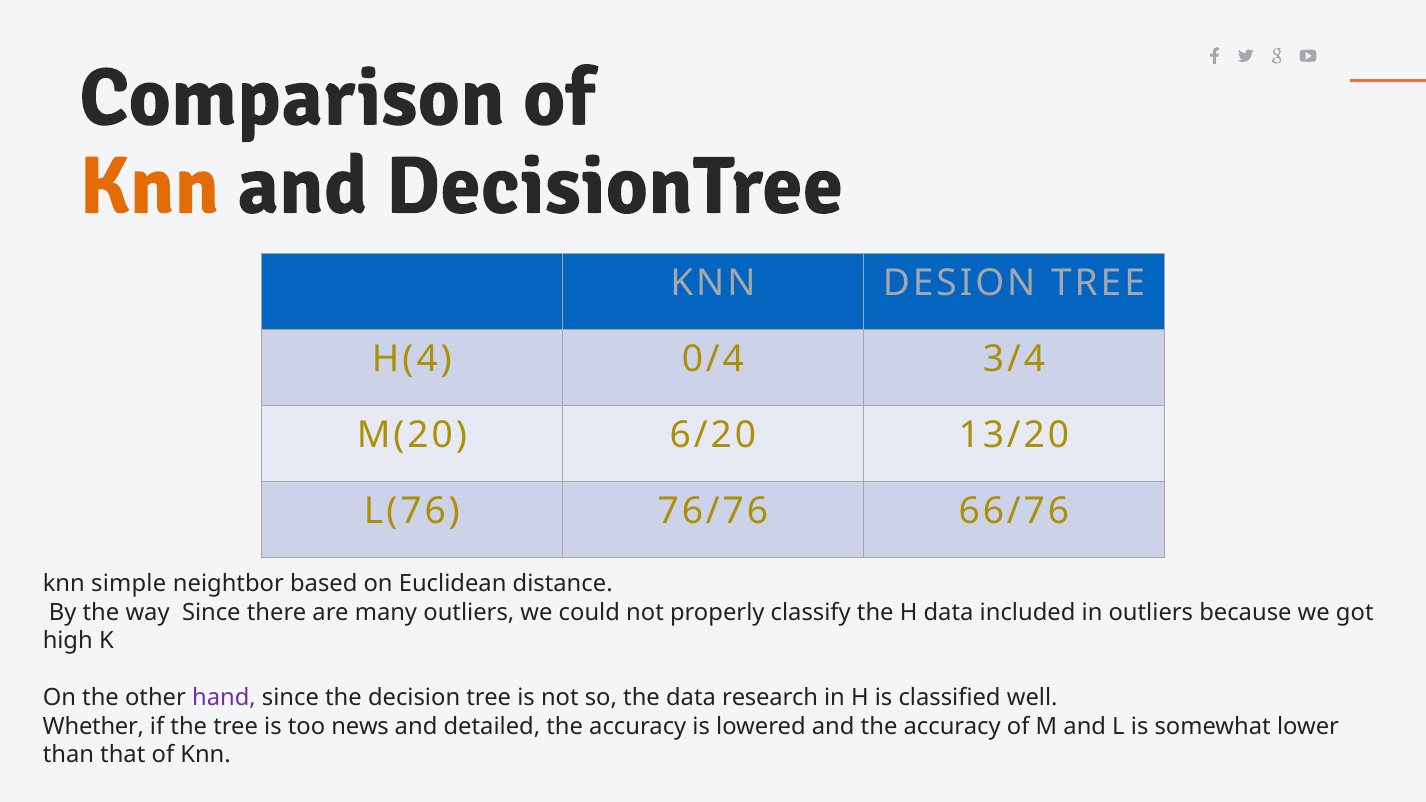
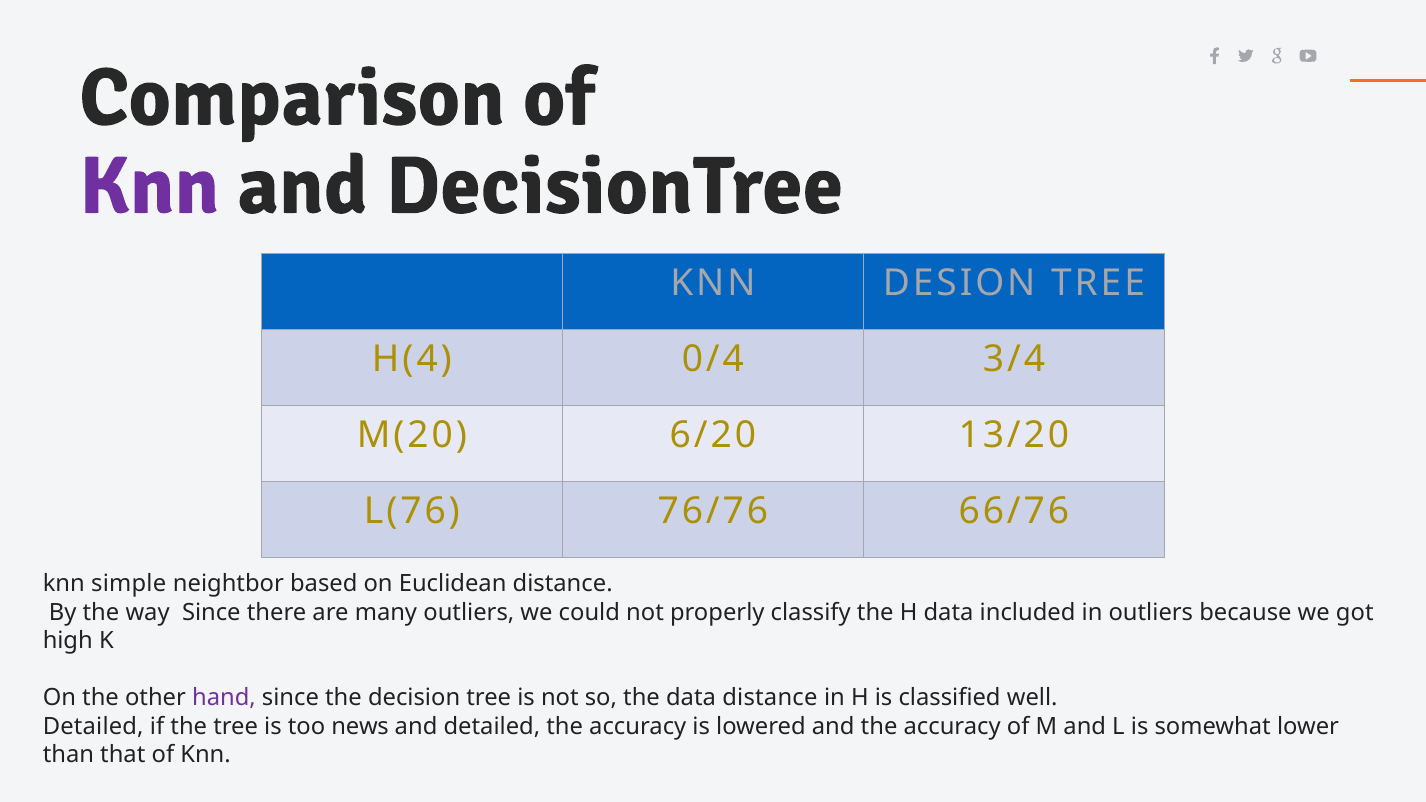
Knn at (149, 186) colour: orange -> purple
data research: research -> distance
Whether at (93, 727): Whether -> Detailed
